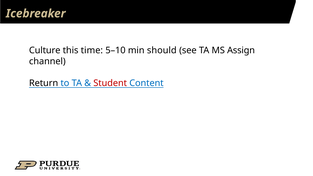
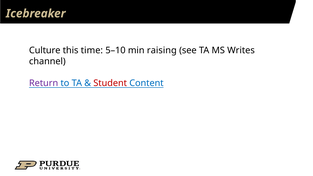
should: should -> raising
Assign: Assign -> Writes
Return colour: black -> purple
